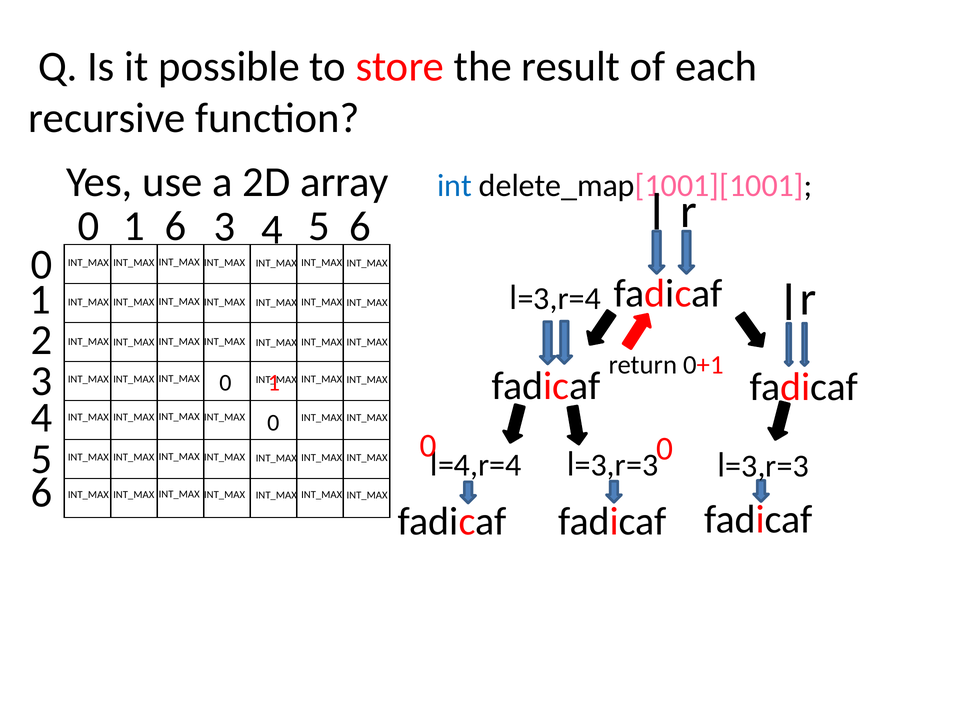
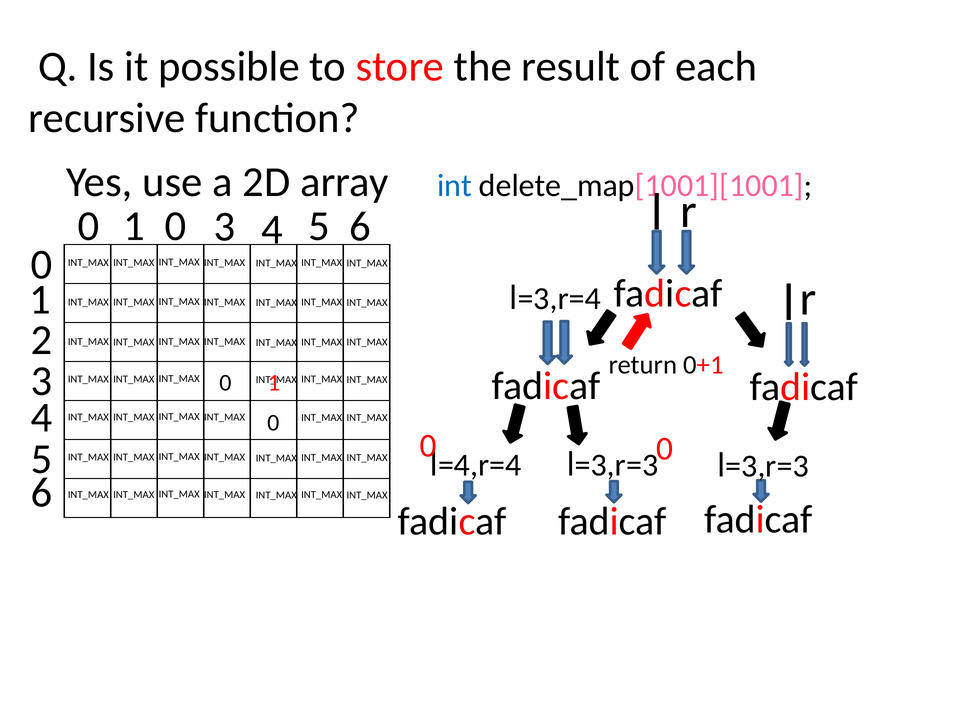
6 at (176, 226): 6 -> 0
